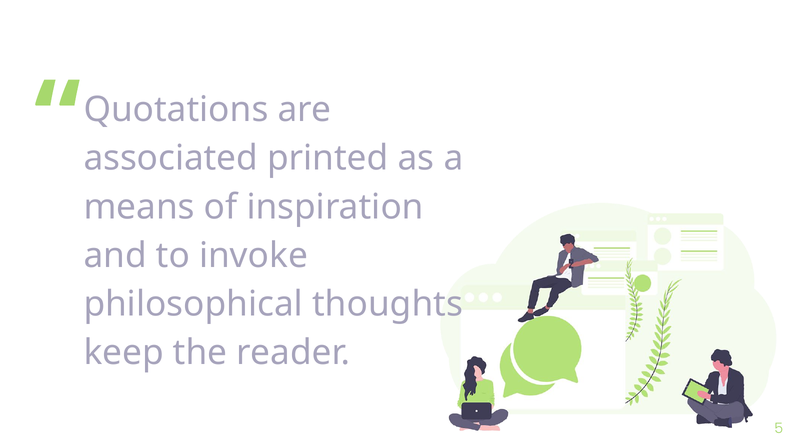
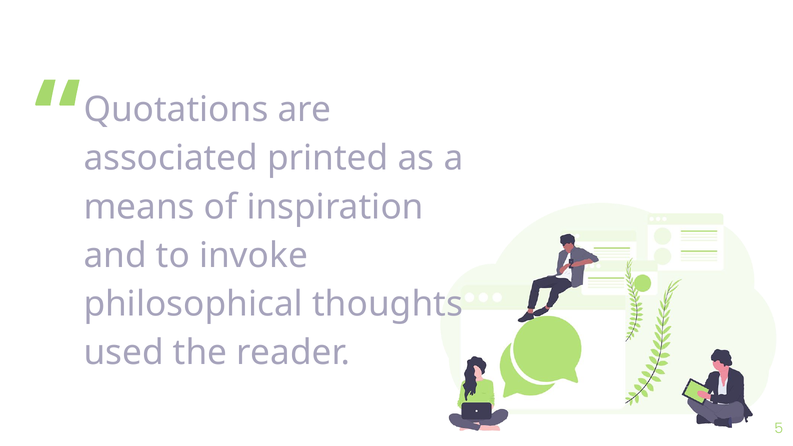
keep: keep -> used
